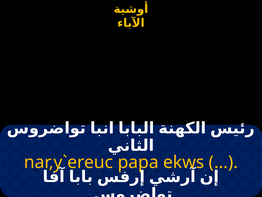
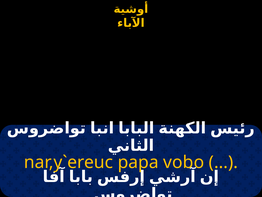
ekws: ekws -> vobo
